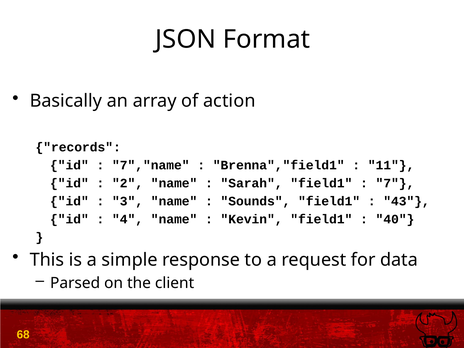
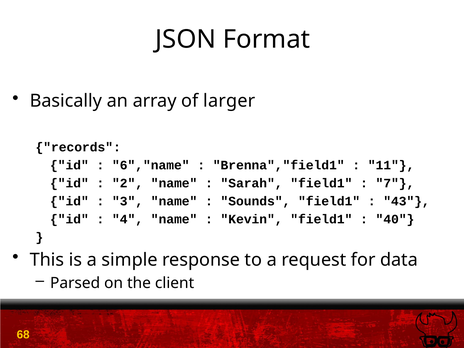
action: action -> larger
7","name: 7","name -> 6","name
